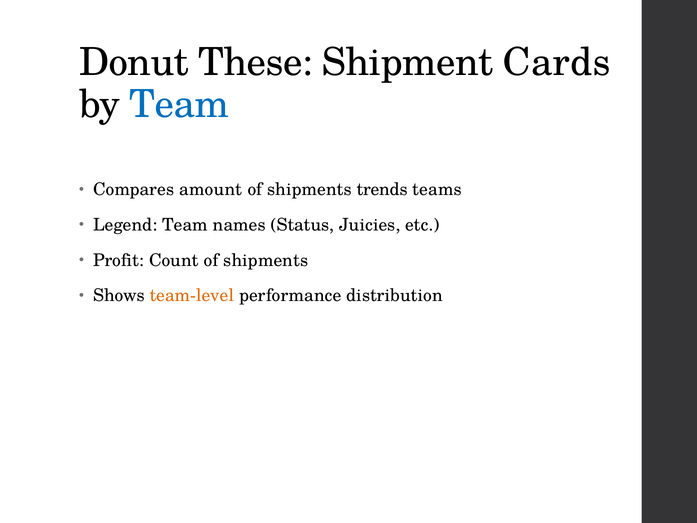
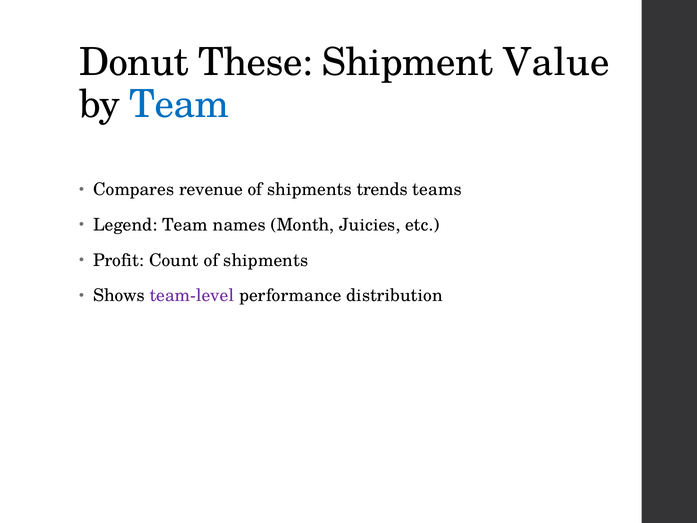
Cards: Cards -> Value
amount: amount -> revenue
Status: Status -> Month
team-level colour: orange -> purple
